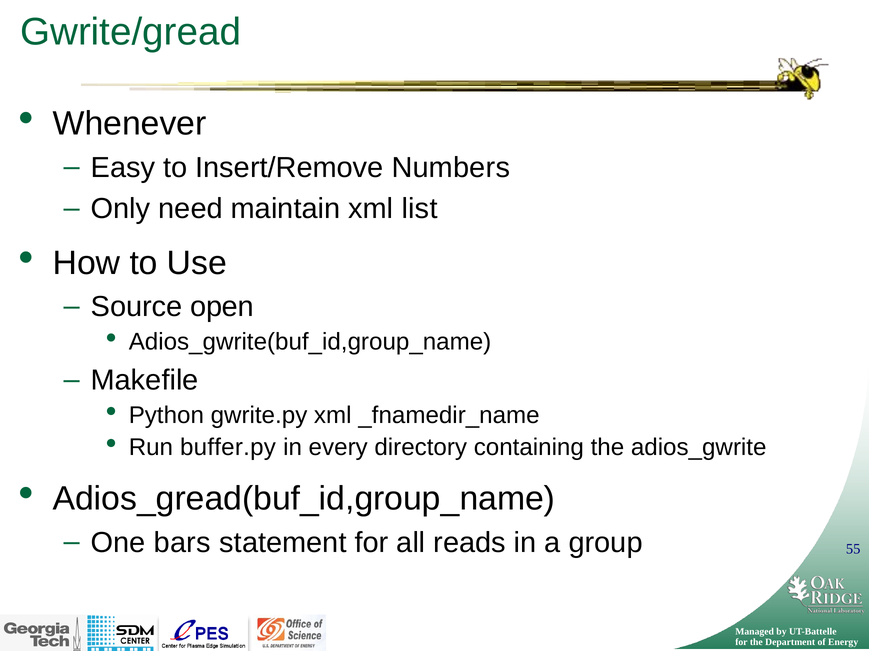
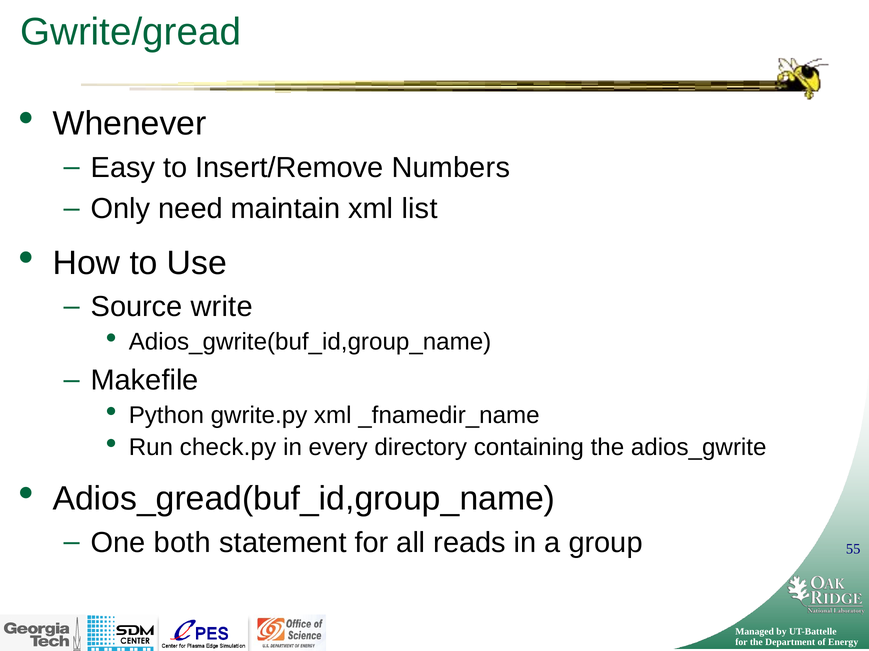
open: open -> write
buffer.py: buffer.py -> check.py
bars: bars -> both
